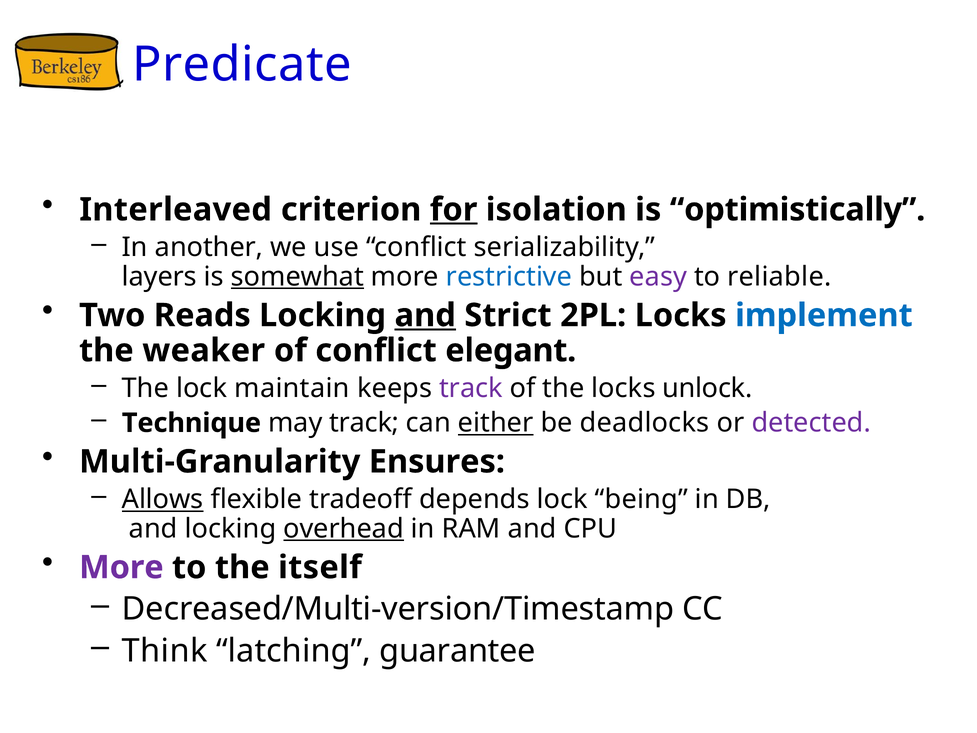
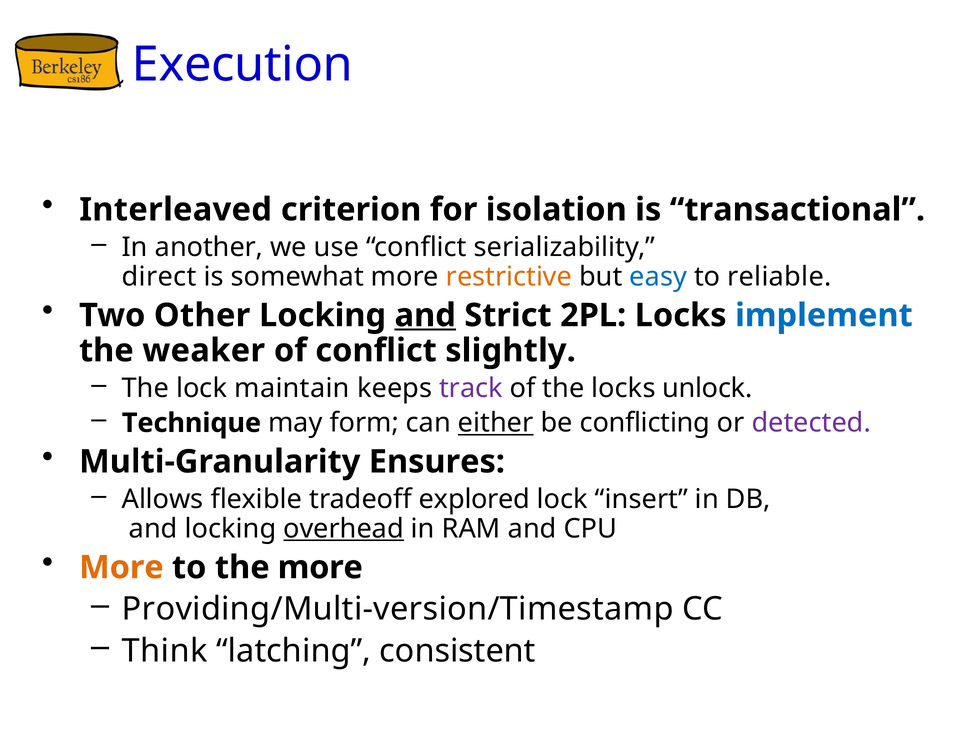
Predicate: Predicate -> Execution
for underline: present -> none
optimistically: optimistically -> transactional
layers: layers -> direct
somewhat underline: present -> none
restrictive colour: blue -> orange
easy colour: purple -> blue
Reads: Reads -> Other
elegant: elegant -> slightly
may track: track -> form
deadlocks: deadlocks -> conflicting
Allows underline: present -> none
depends: depends -> explored
being: being -> insert
More at (121, 567) colour: purple -> orange
the itself: itself -> more
Decreased/Multi-version/Timestamp: Decreased/Multi-version/Timestamp -> Providing/Multi-version/Timestamp
guarantee: guarantee -> consistent
